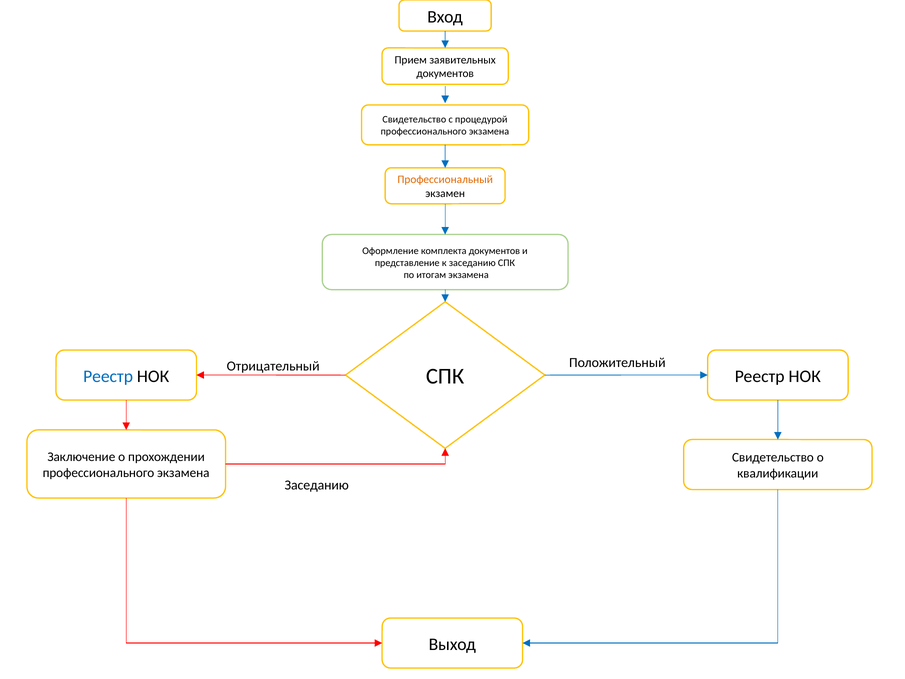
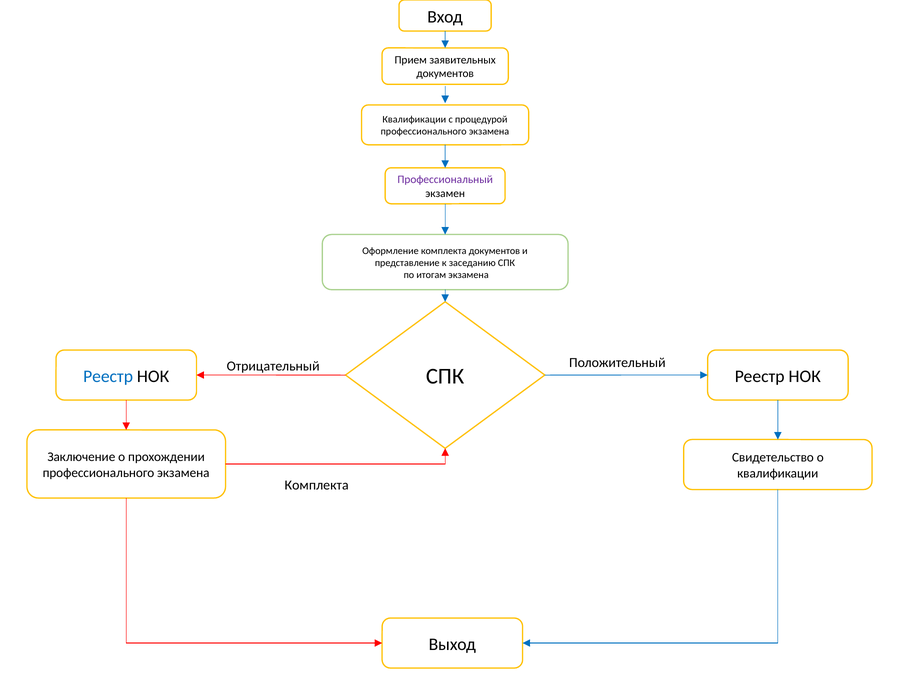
Свидетельство at (414, 120): Свидетельство -> Квалификации
Профессиональный colour: orange -> purple
Заседанию at (317, 485): Заседанию -> Комплекта
